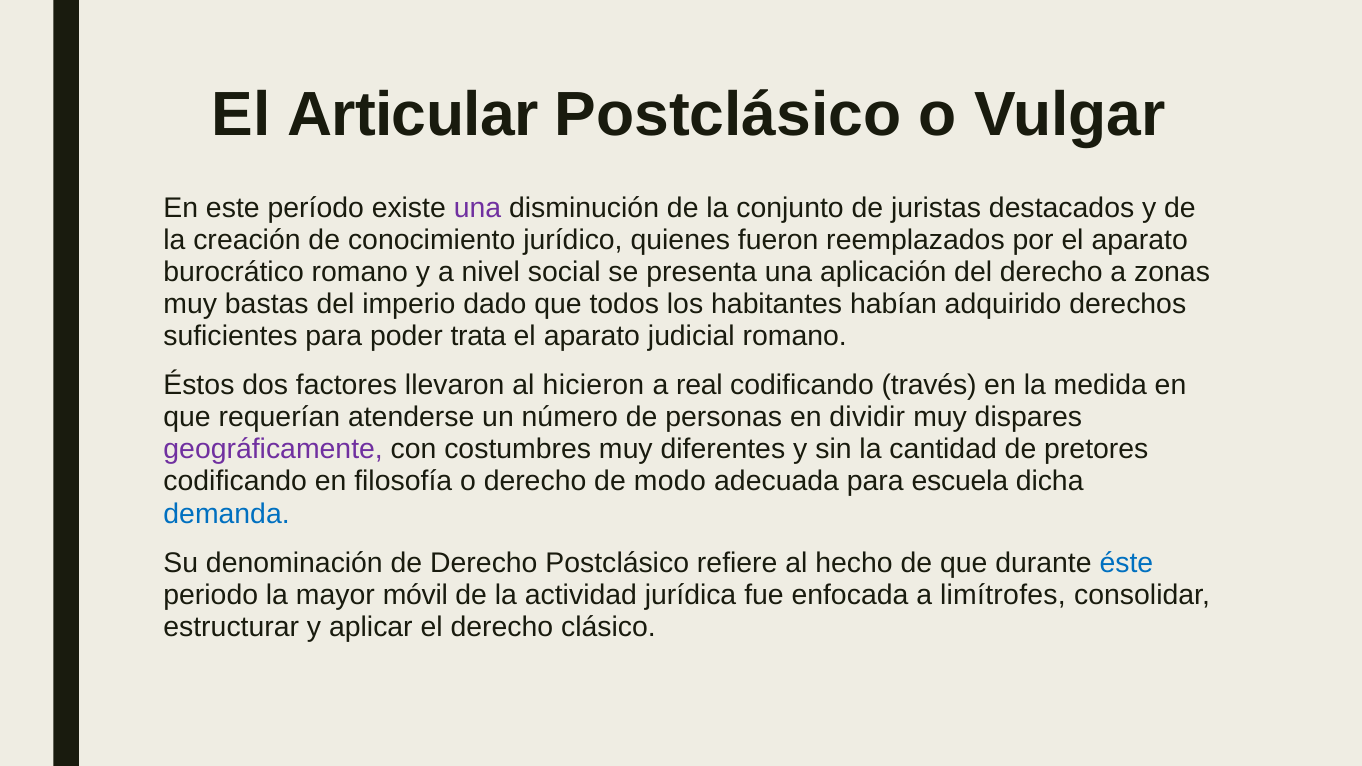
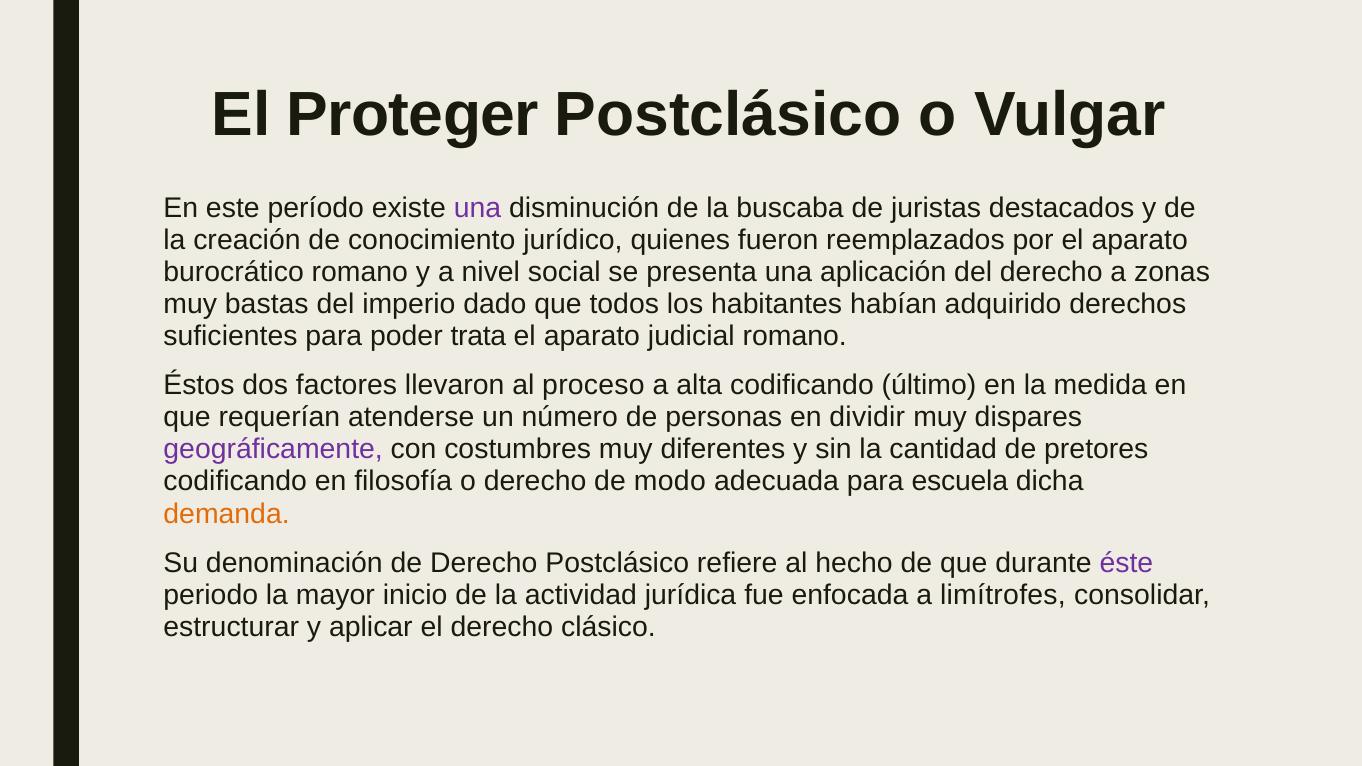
Articular: Articular -> Proteger
conjunto: conjunto -> buscaba
hicieron: hicieron -> proceso
real: real -> alta
través: través -> último
demanda colour: blue -> orange
éste colour: blue -> purple
móvil: móvil -> inicio
